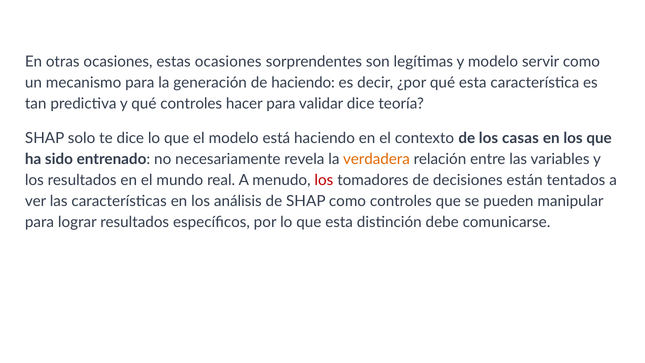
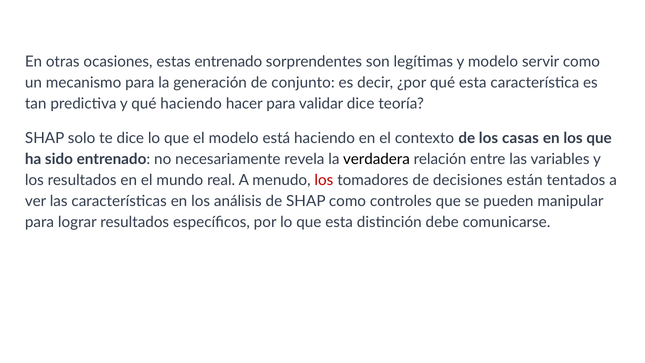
estas ocasiones: ocasiones -> entrenado
de haciendo: haciendo -> conjunto
qué controles: controles -> haciendo
verdadera colour: orange -> black
